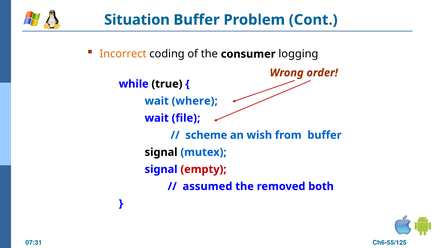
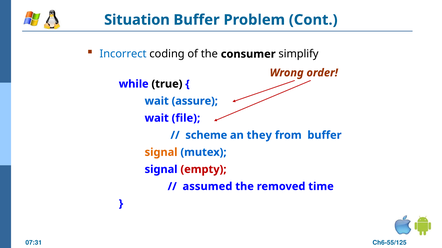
Incorrect colour: orange -> blue
logging: logging -> simplify
where: where -> assure
wish: wish -> they
signal at (161, 153) colour: black -> orange
both: both -> time
